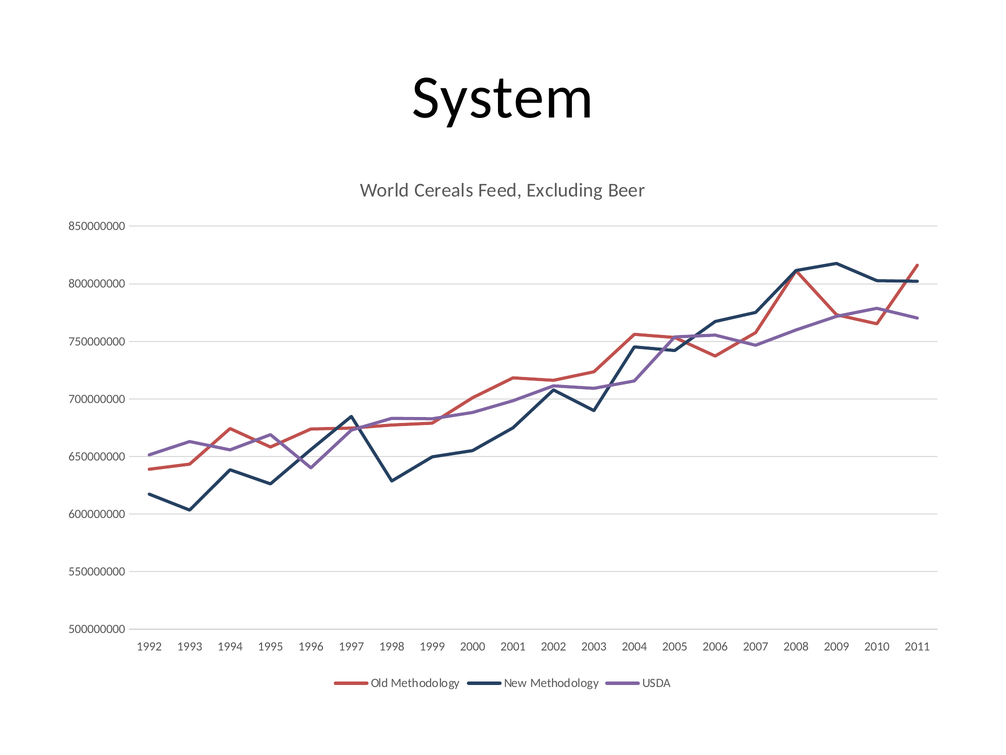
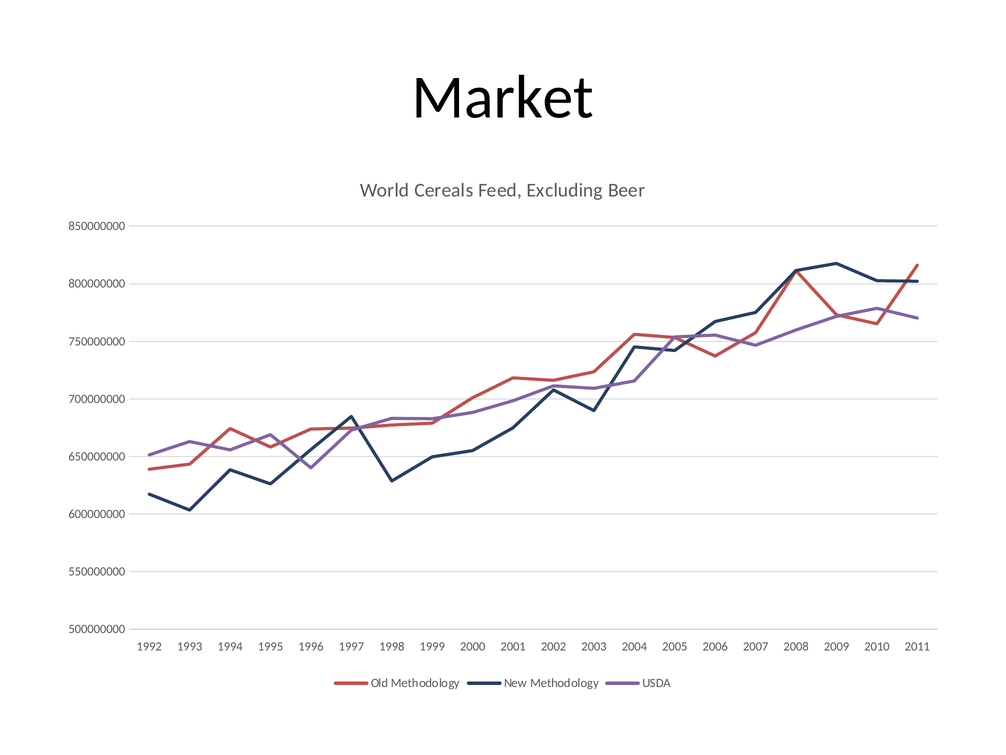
System: System -> Market
